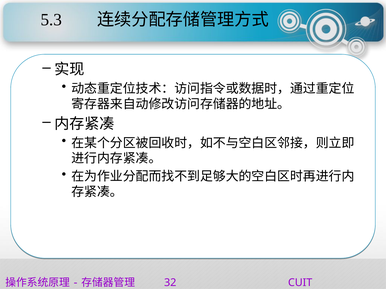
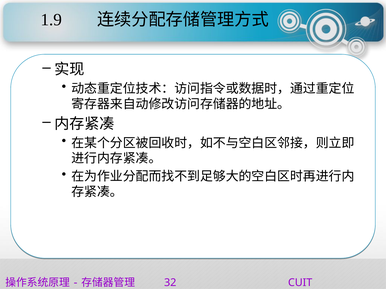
5.3: 5.3 -> 1.9
